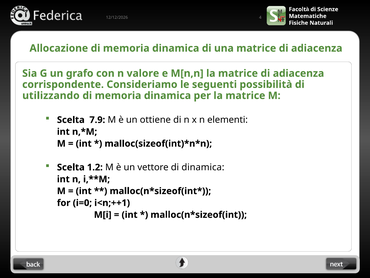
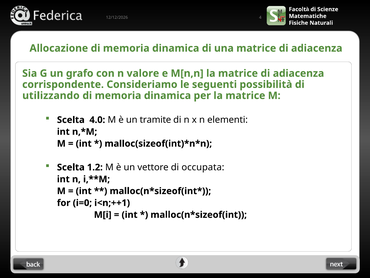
7.9: 7.9 -> 4.0
ottiene: ottiene -> tramite
di dinamica: dinamica -> occupata
